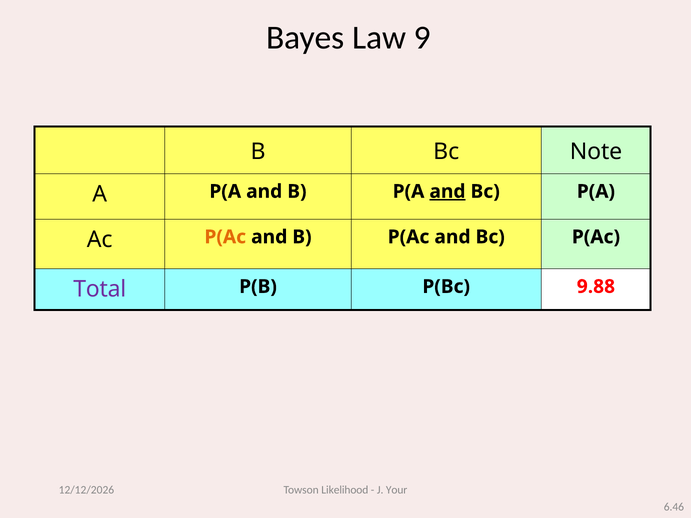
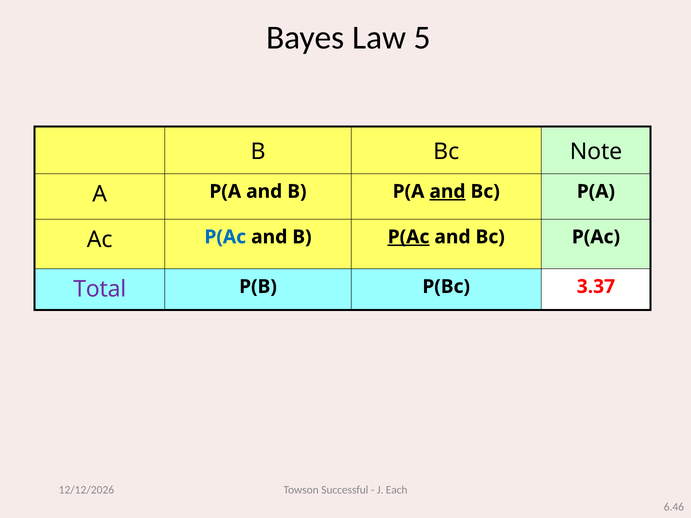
9: 9 -> 5
P(Ac at (225, 237) colour: orange -> blue
P(Ac at (409, 237) underline: none -> present
9.88: 9.88 -> 3.37
Likelihood: Likelihood -> Successful
Your: Your -> Each
